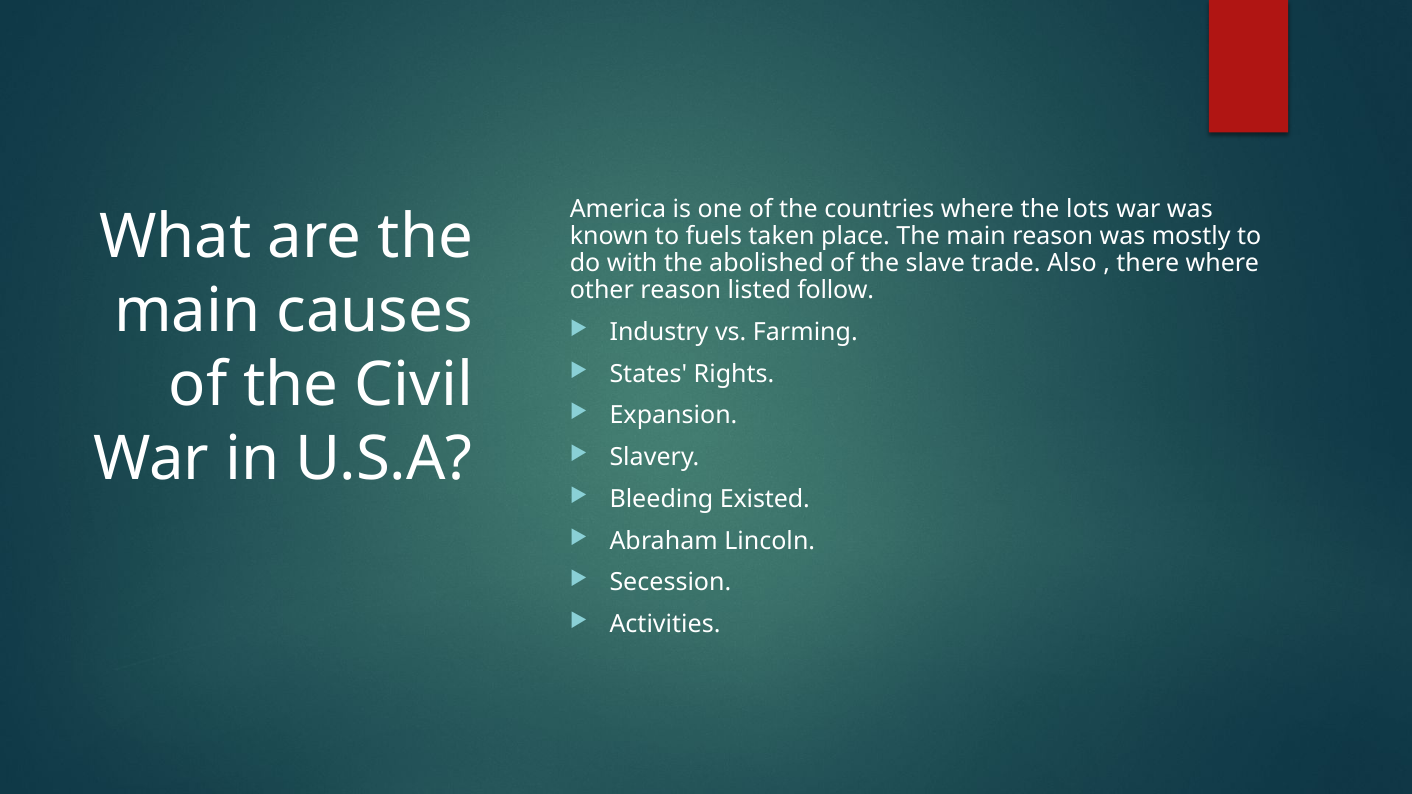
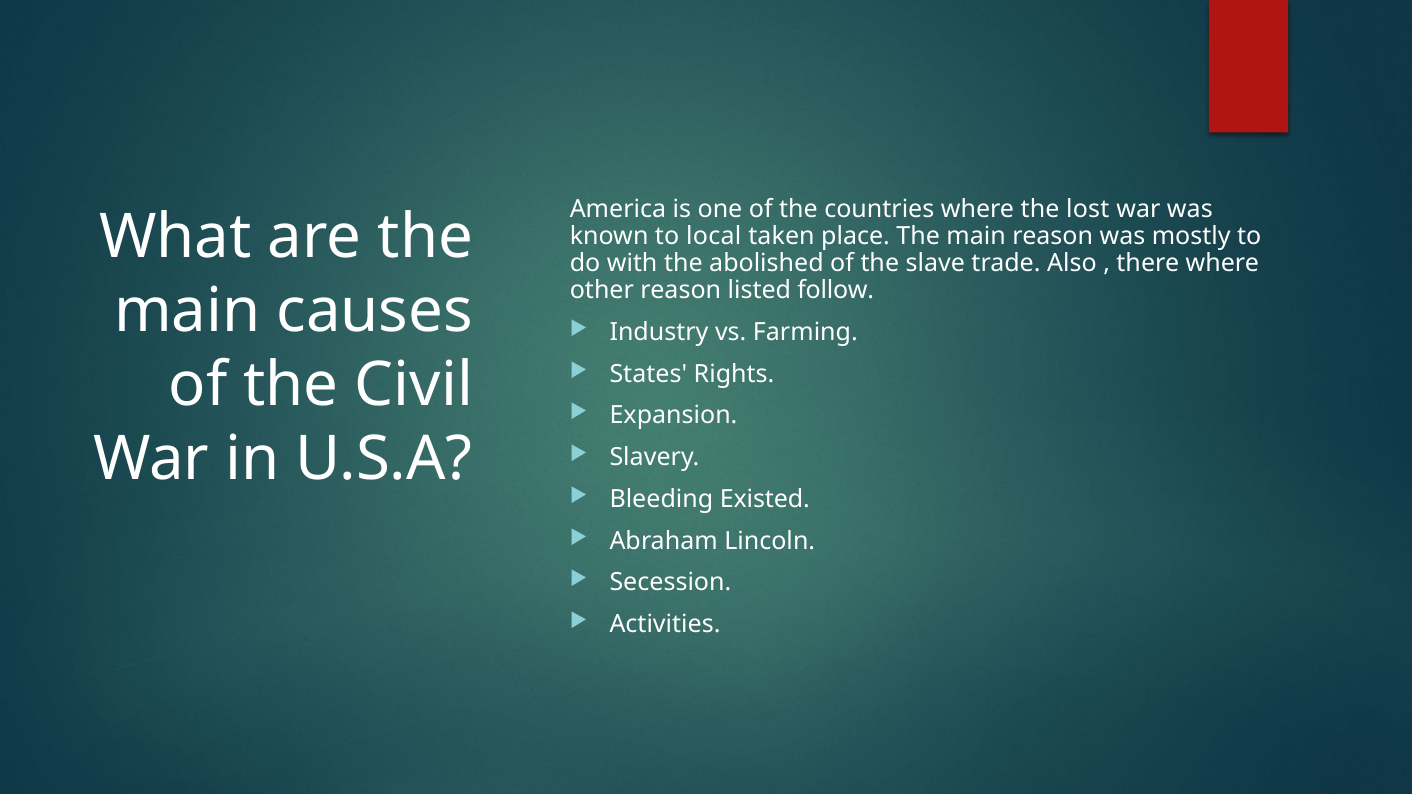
lots: lots -> lost
fuels: fuels -> local
